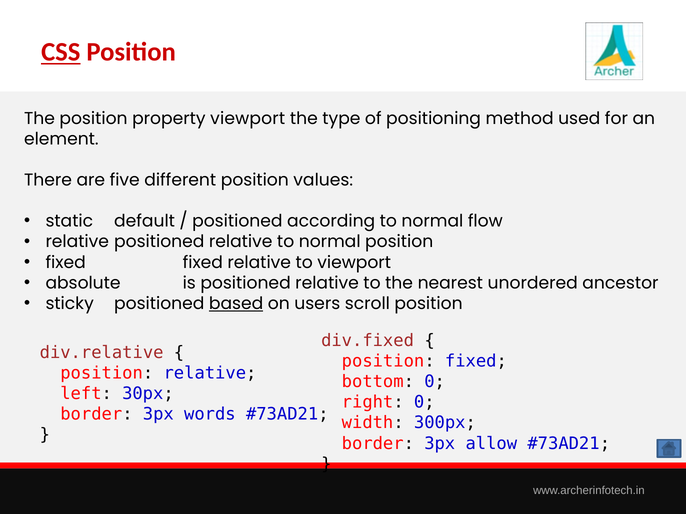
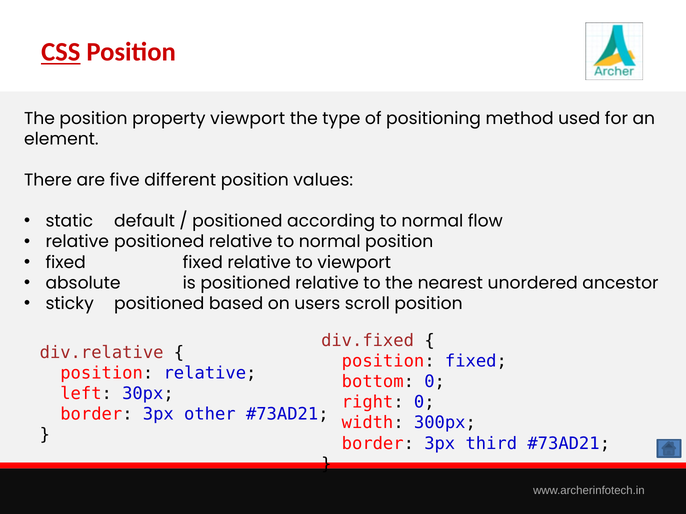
based underline: present -> none
words: words -> other
allow: allow -> third
